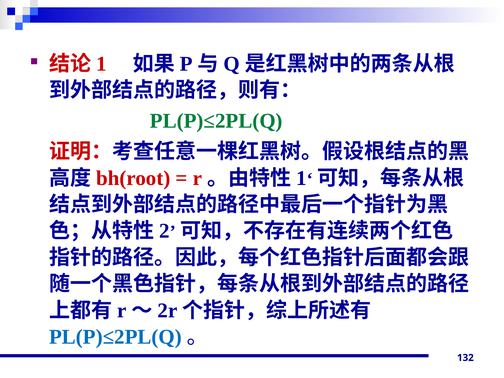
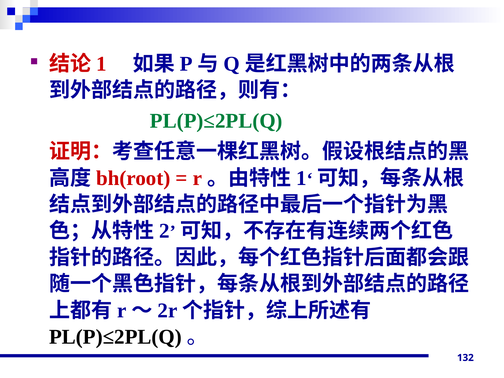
PL(P)≤2PL(Q at (115, 337) colour: blue -> black
